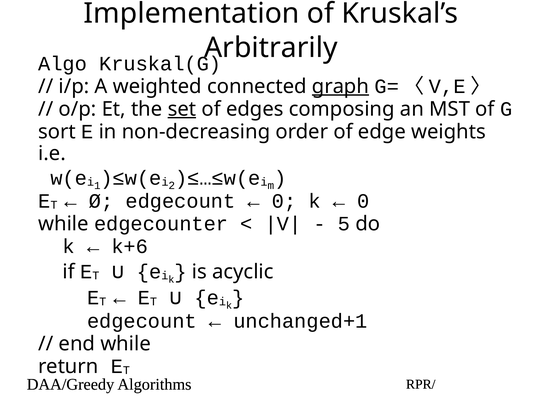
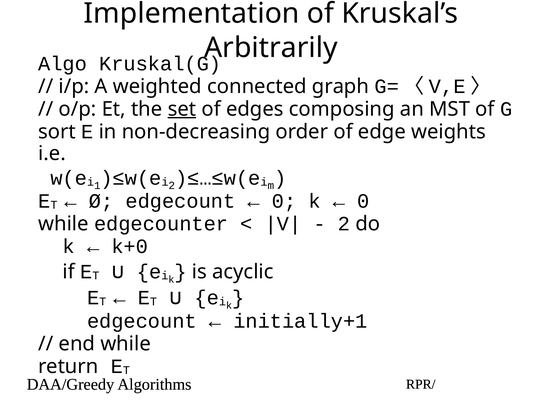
graph underline: present -> none
5 at (344, 224): 5 -> 2
k+6: k+6 -> k+0
unchanged+1: unchanged+1 -> initially+1
